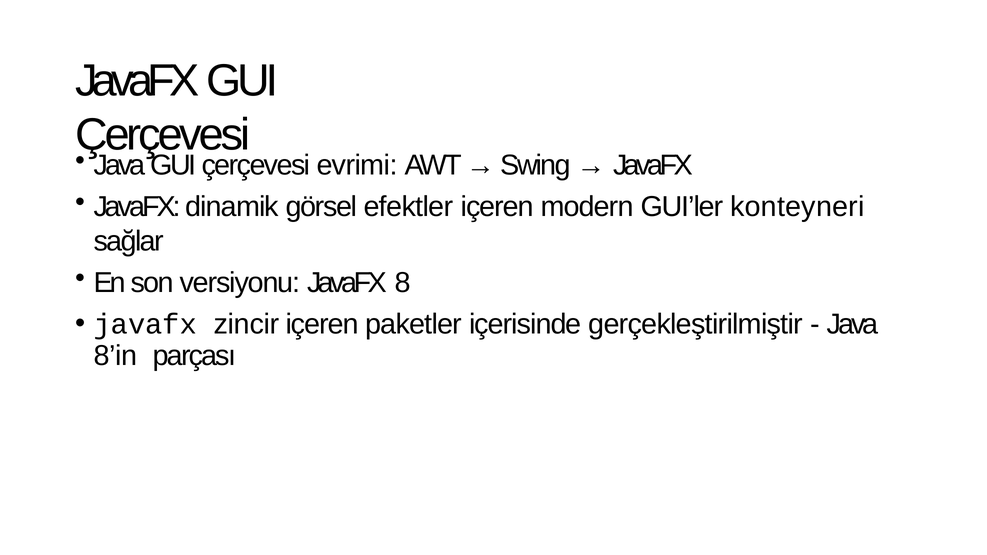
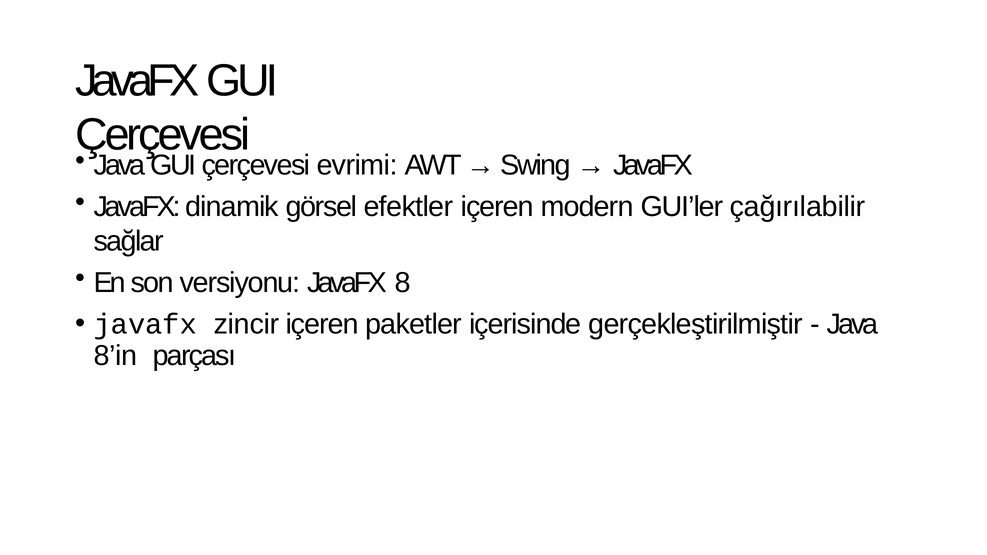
konteyneri: konteyneri -> çağırılabilir
